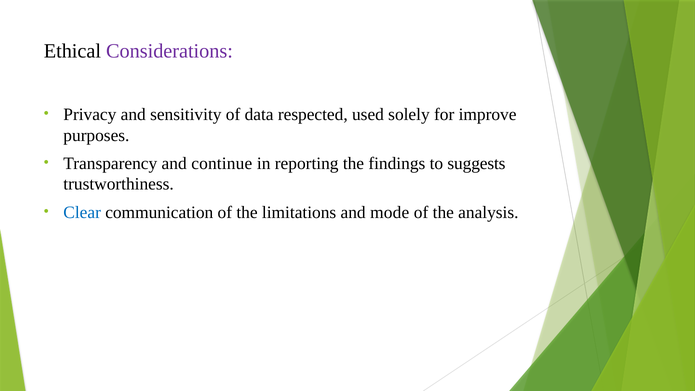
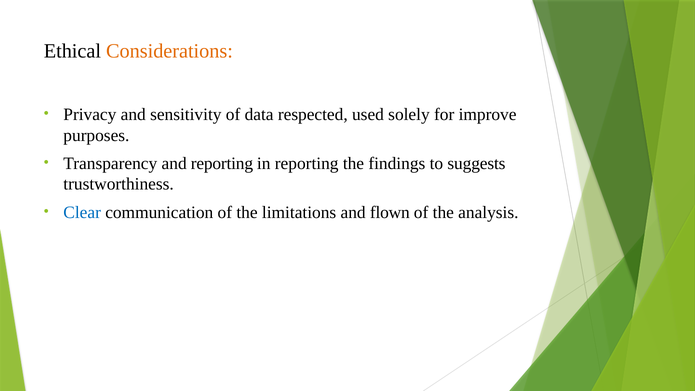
Considerations colour: purple -> orange
and continue: continue -> reporting
mode: mode -> flown
